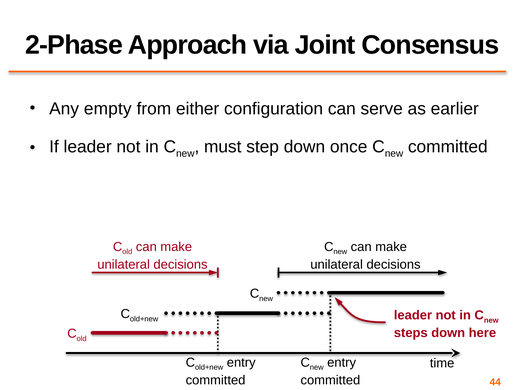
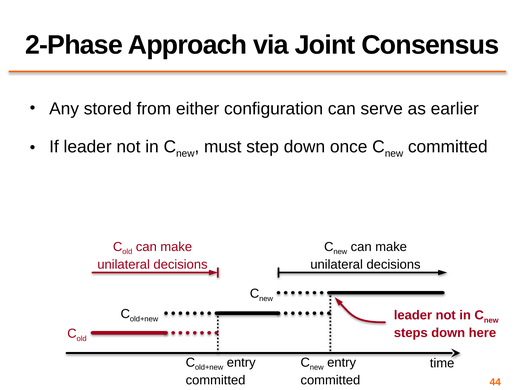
empty: empty -> stored
